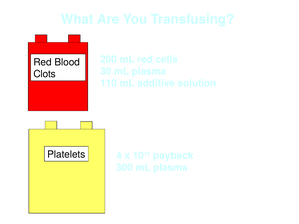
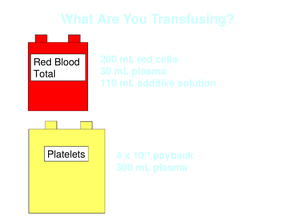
Clots: Clots -> Total
